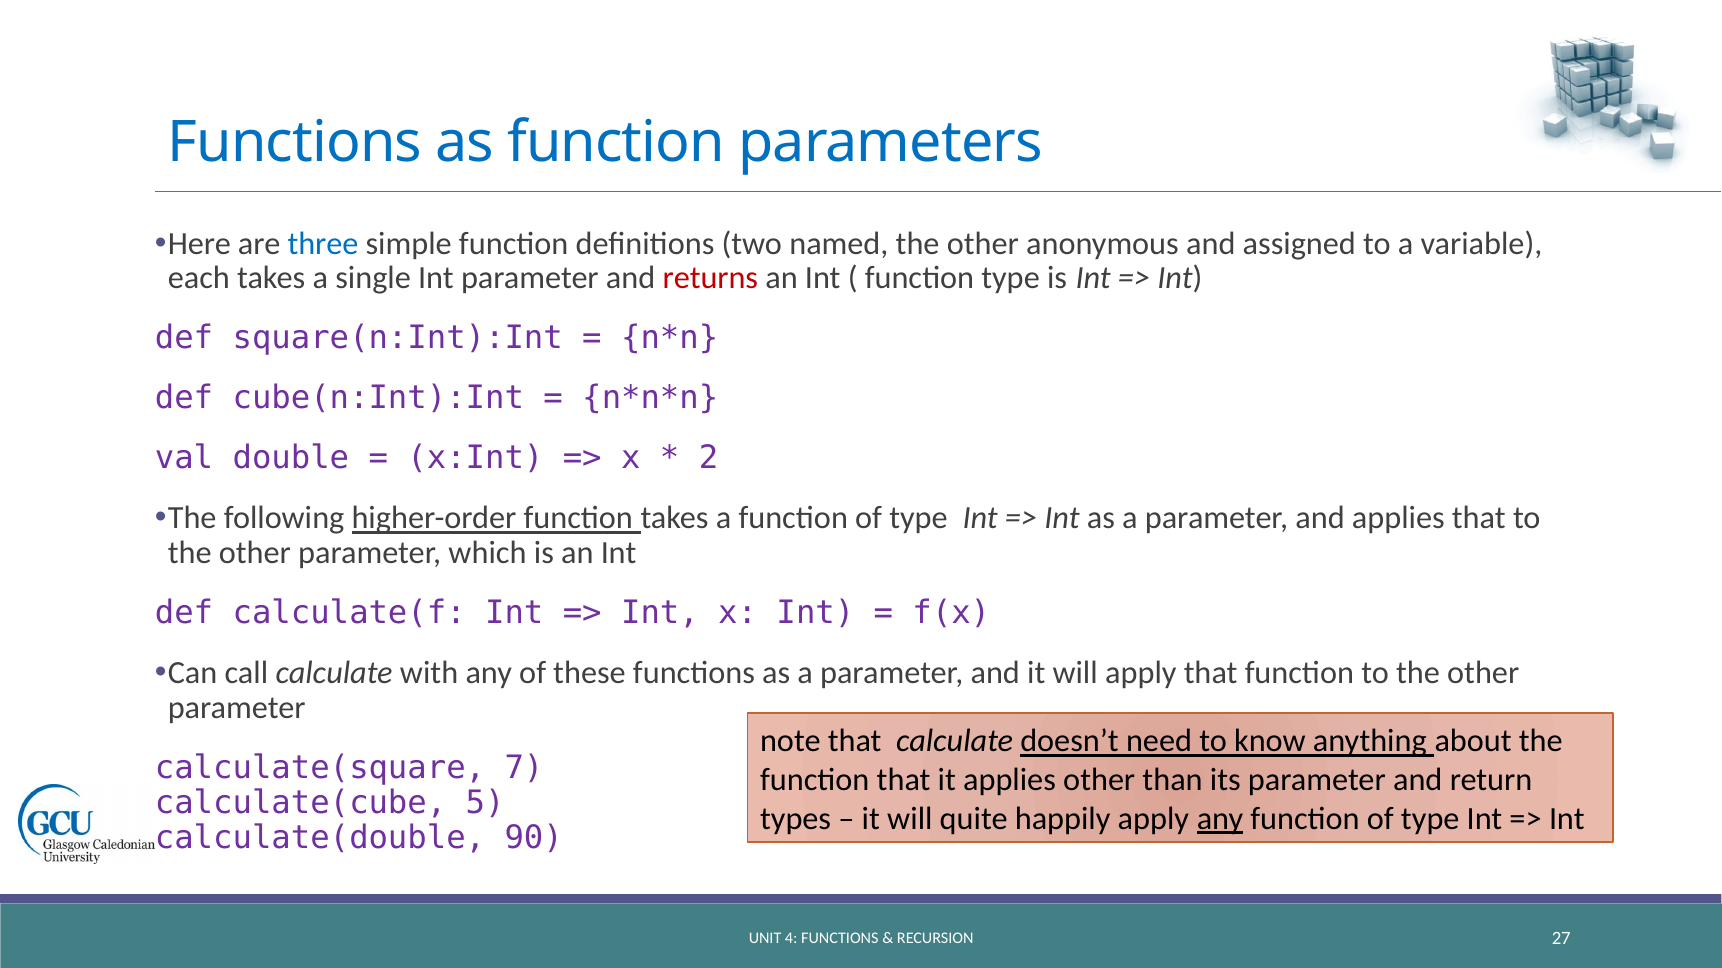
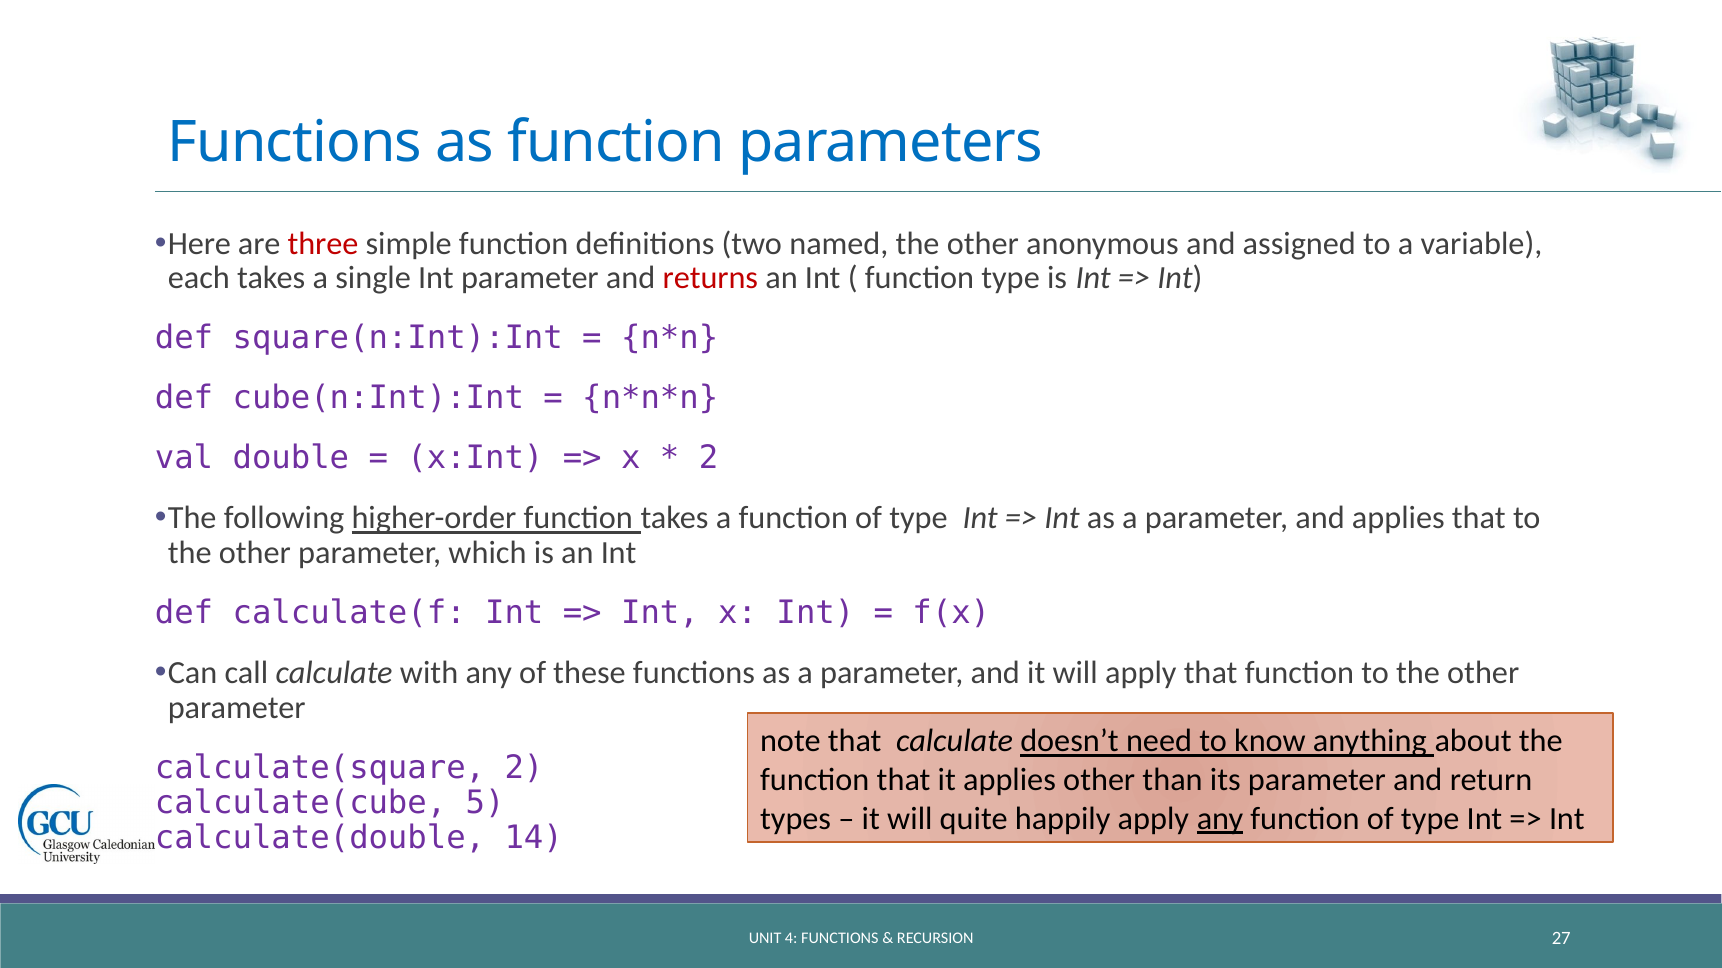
three colour: blue -> red
calculate(square 7: 7 -> 2
90: 90 -> 14
